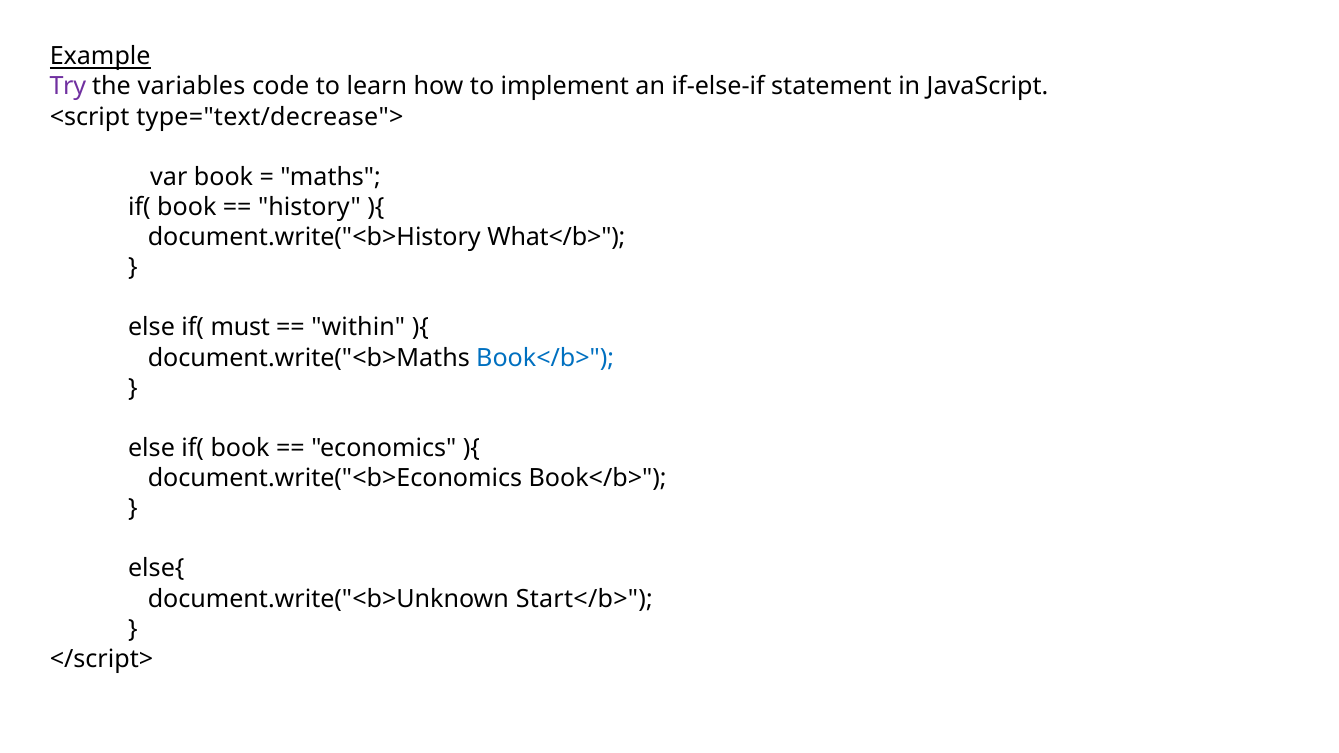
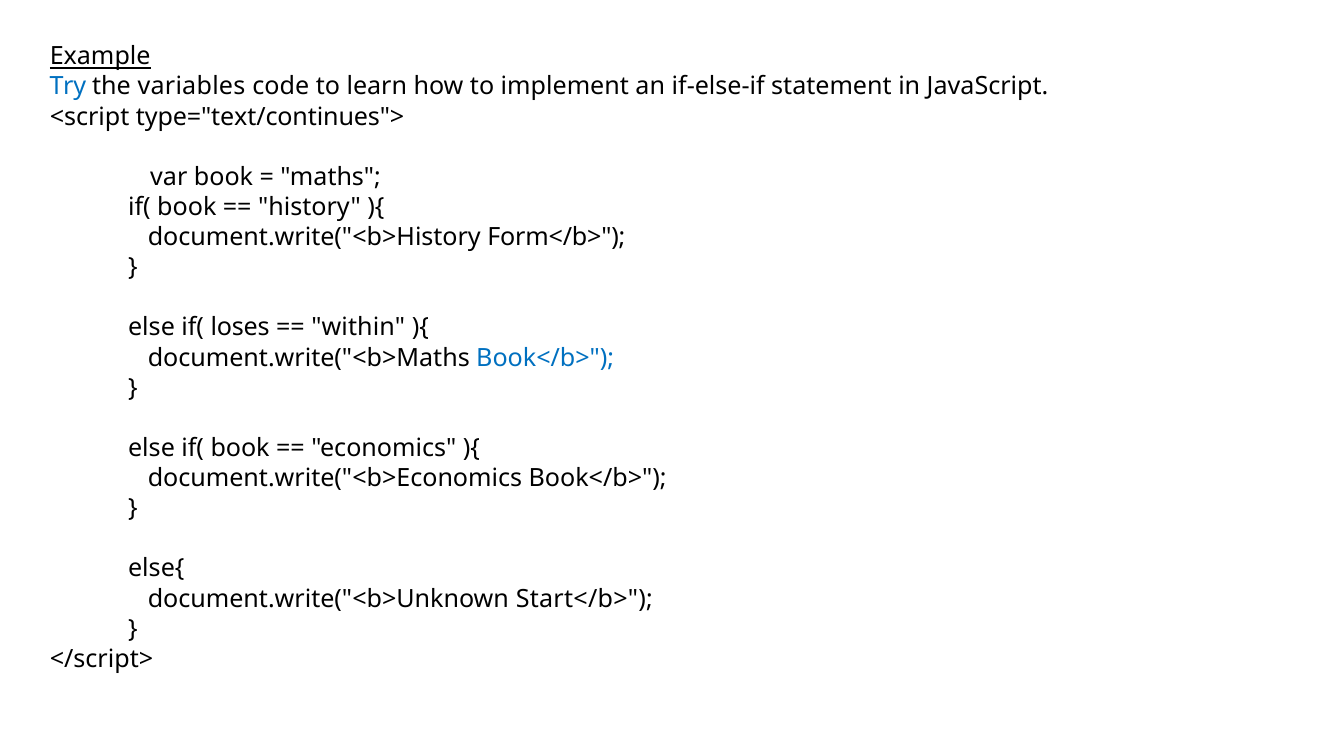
Try colour: purple -> blue
type="text/decrease">: type="text/decrease"> -> type="text/continues">
What</b>: What</b> -> Form</b>
must: must -> loses
